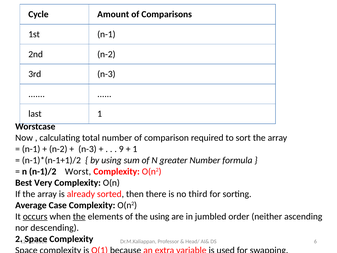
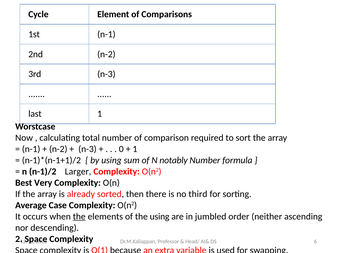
Amount: Amount -> Element
9: 9 -> 0
greater: greater -> notably
Worst: Worst -> Larger
occurs underline: present -> none
